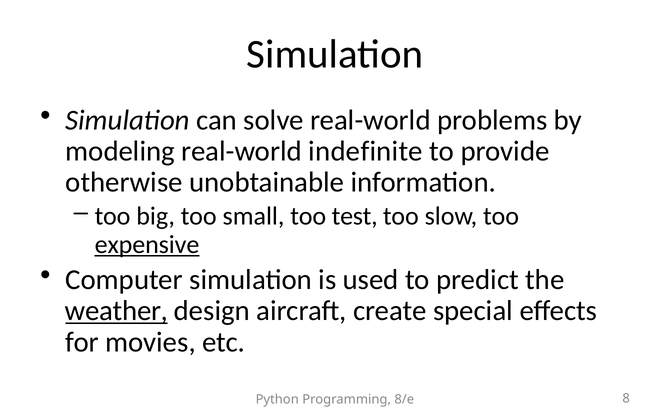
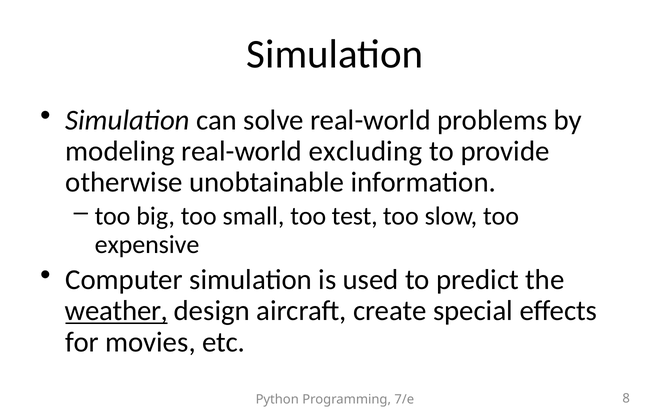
indefinite: indefinite -> excluding
expensive underline: present -> none
8/e: 8/e -> 7/e
